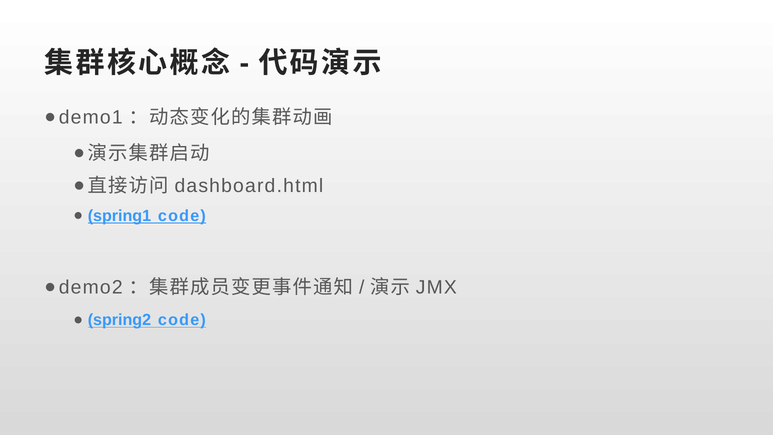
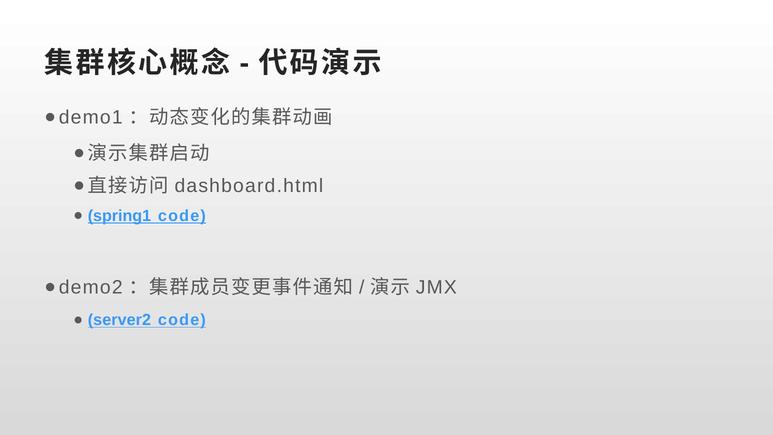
spring2: spring2 -> server2
